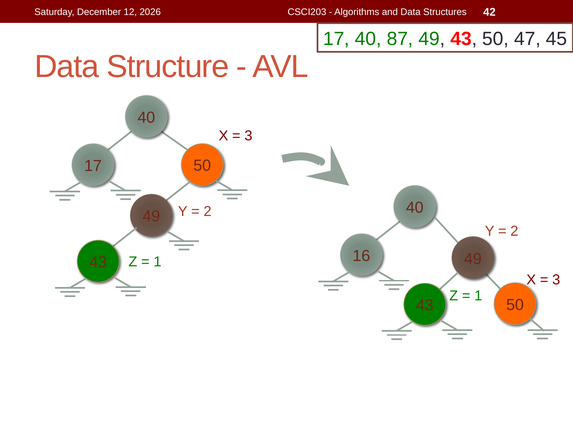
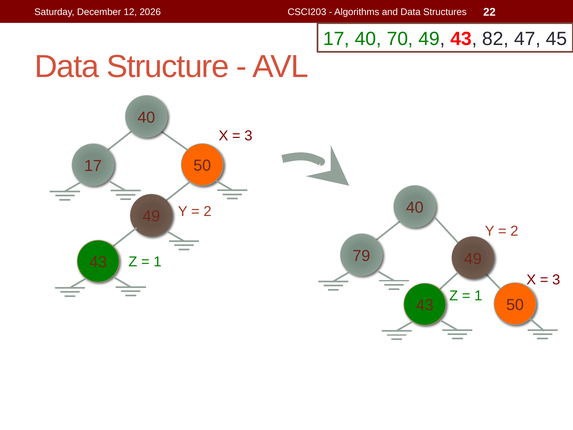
42: 42 -> 22
87: 87 -> 70
43 50: 50 -> 82
16: 16 -> 79
